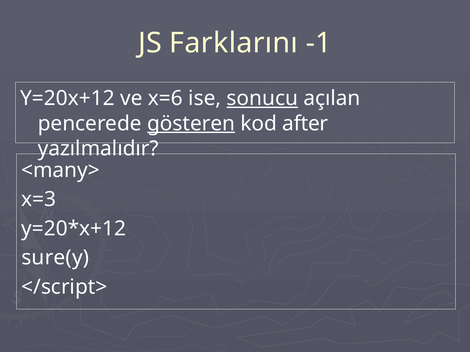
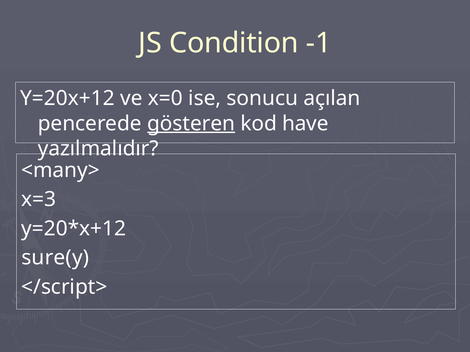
Farklarını: Farklarını -> Condition
x=6: x=6 -> x=0
sonucu underline: present -> none
after: after -> have
